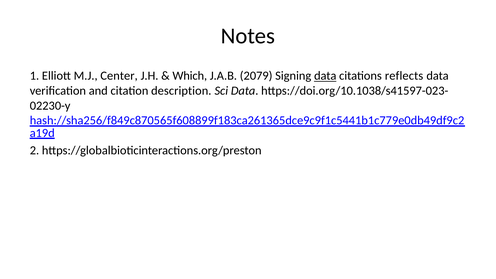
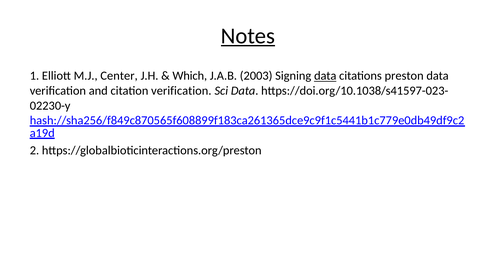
Notes underline: none -> present
2079: 2079 -> 2003
reflects: reflects -> preston
citation description: description -> verification
